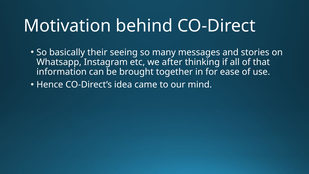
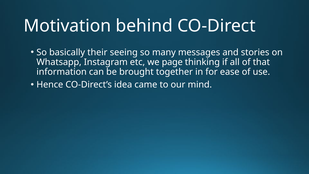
after: after -> page
